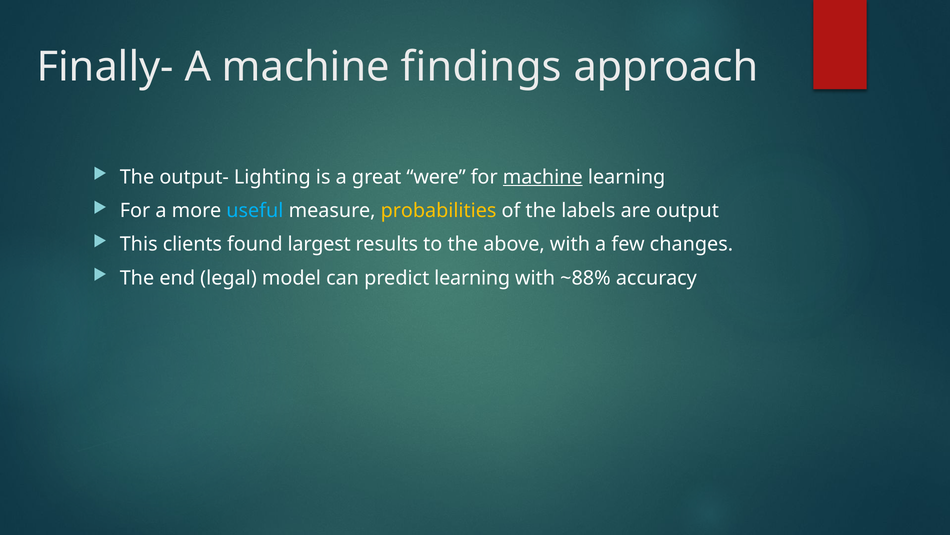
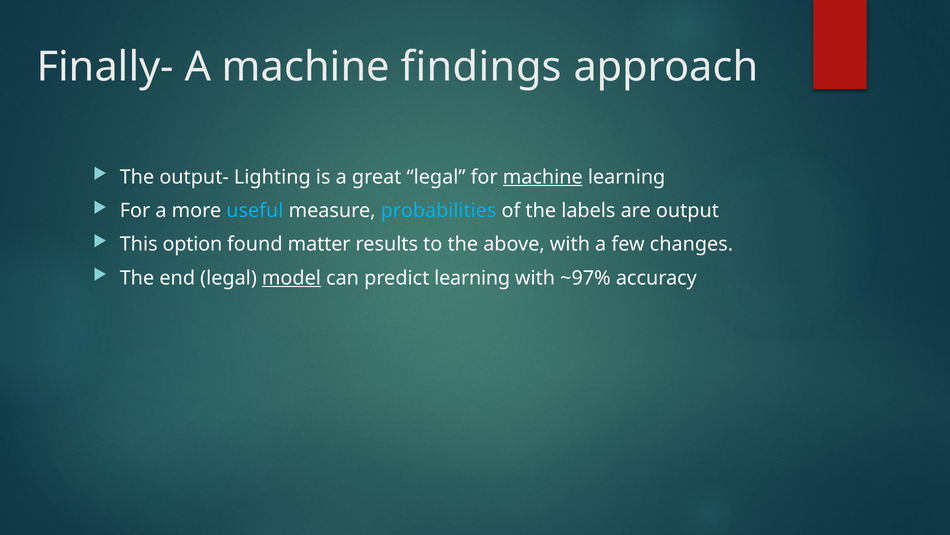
great were: were -> legal
probabilities colour: yellow -> light blue
clients: clients -> option
largest: largest -> matter
model underline: none -> present
~88%: ~88% -> ~97%
